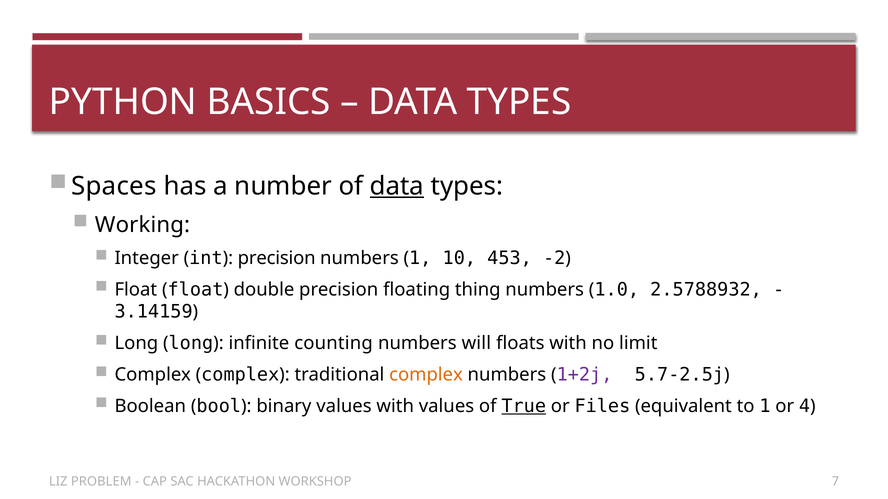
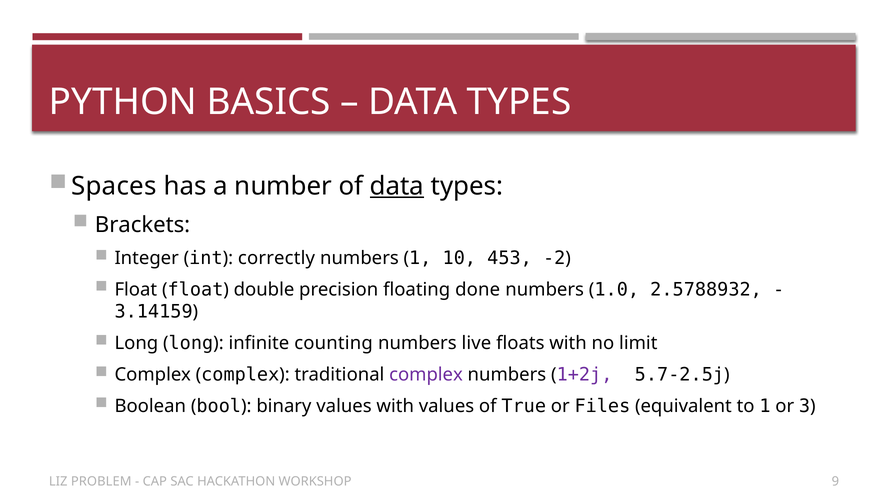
Working: Working -> Brackets
precision at (277, 259): precision -> correctly
thing: thing -> done
will: will -> live
complex at (426, 375) colour: orange -> purple
True underline: present -> none
4: 4 -> 3
7: 7 -> 9
